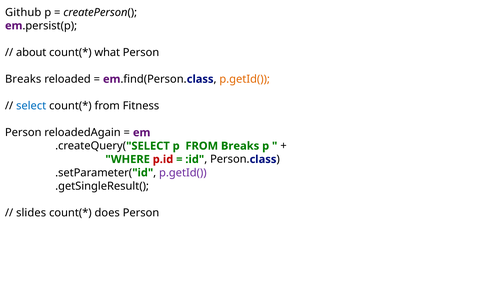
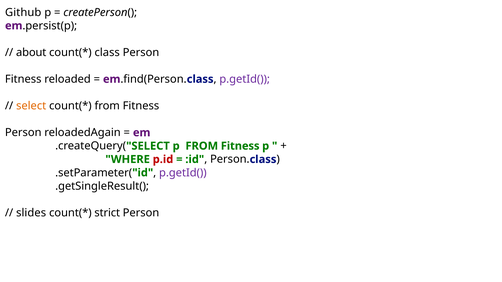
what: what -> class
Breaks at (23, 79): Breaks -> Fitness
p.getId( at (245, 79) colour: orange -> purple
select colour: blue -> orange
p FROM Breaks: Breaks -> Fitness
does: does -> strict
